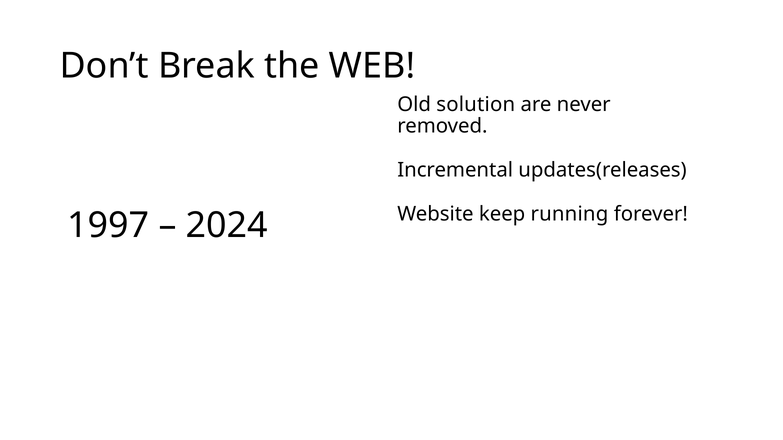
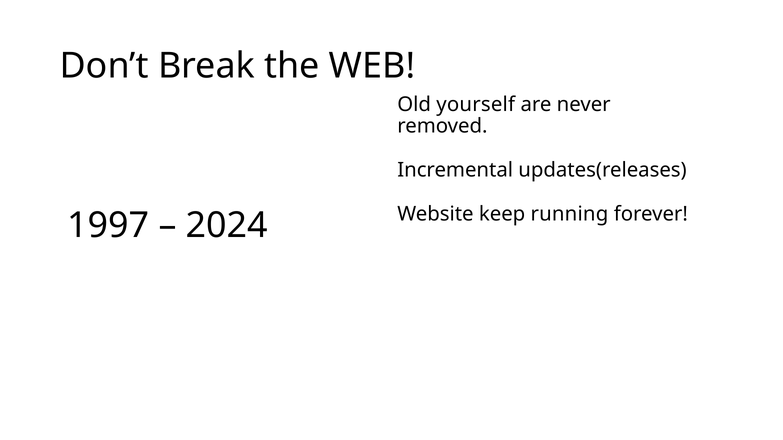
solution: solution -> yourself
